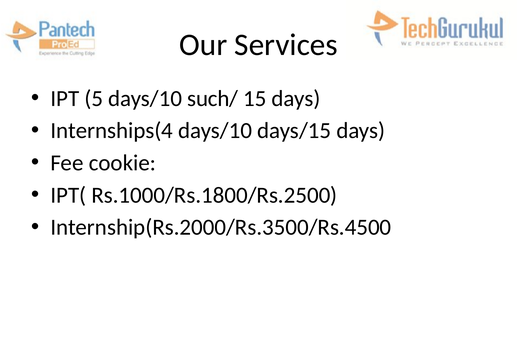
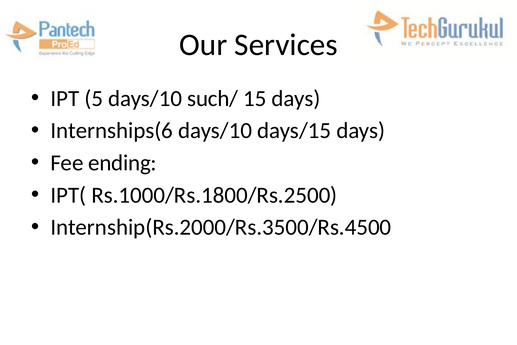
Internships(4: Internships(4 -> Internships(6
cookie: cookie -> ending
